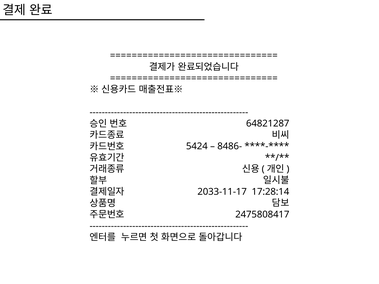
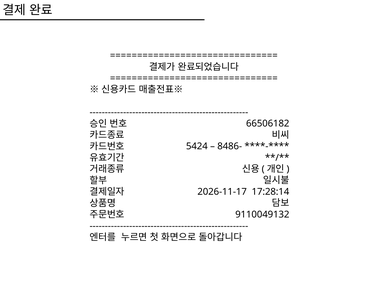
64821287: 64821287 -> 66506182
2033-11-17: 2033-11-17 -> 2026-11-17
2475808417: 2475808417 -> 9110049132
